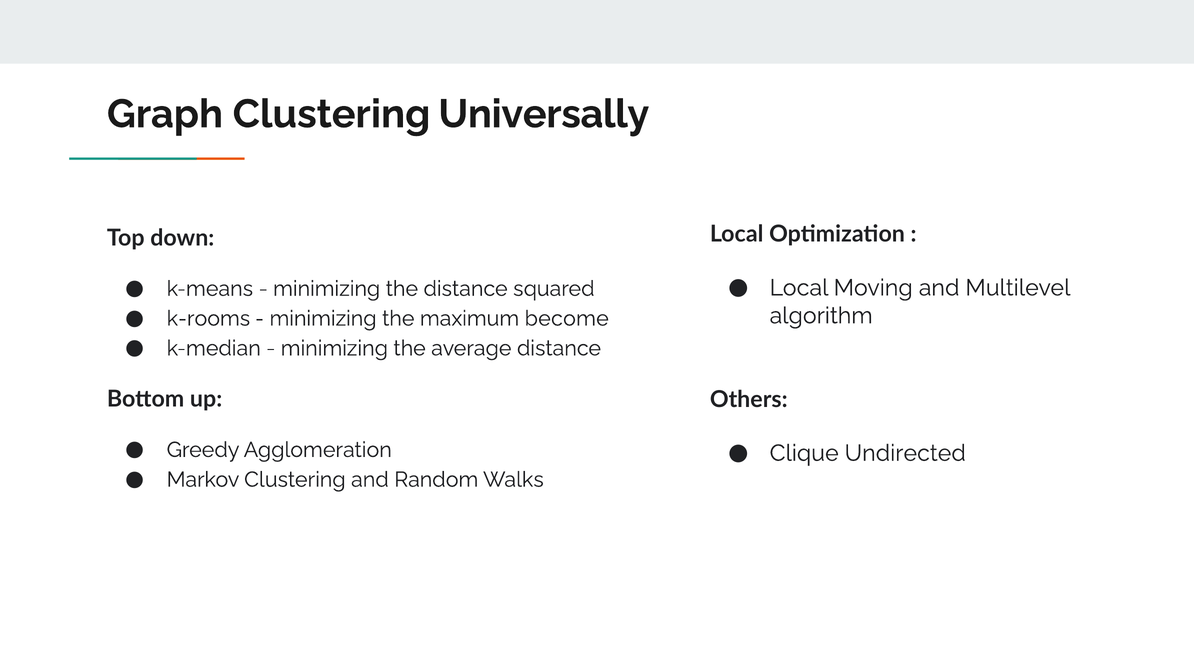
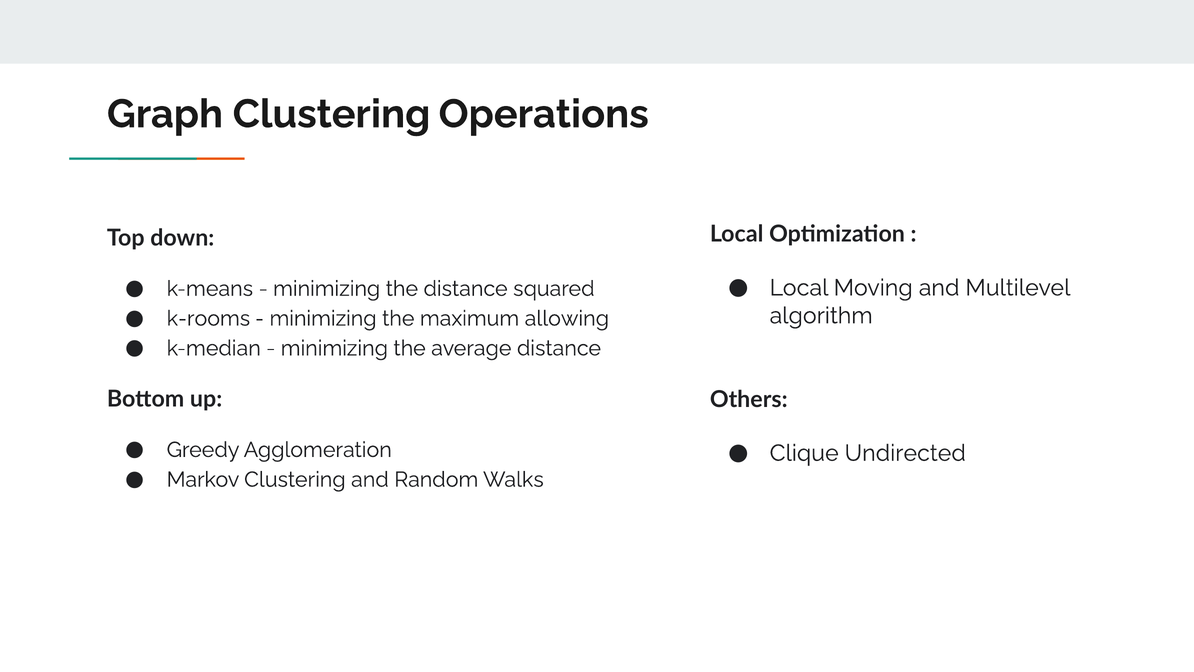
Universally: Universally -> Operations
become: become -> allowing
